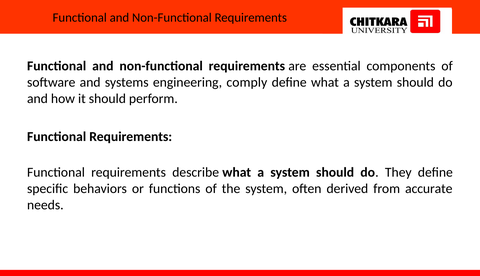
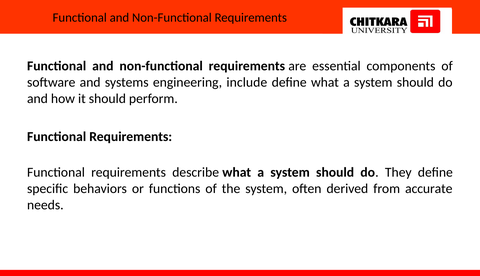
comply: comply -> include
